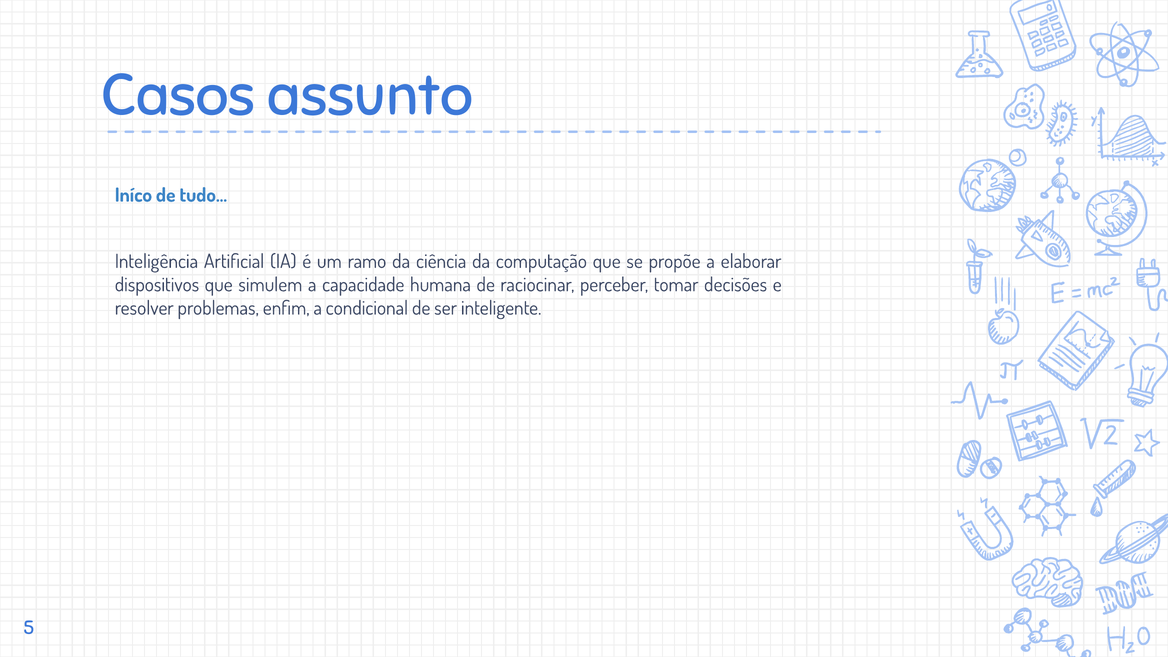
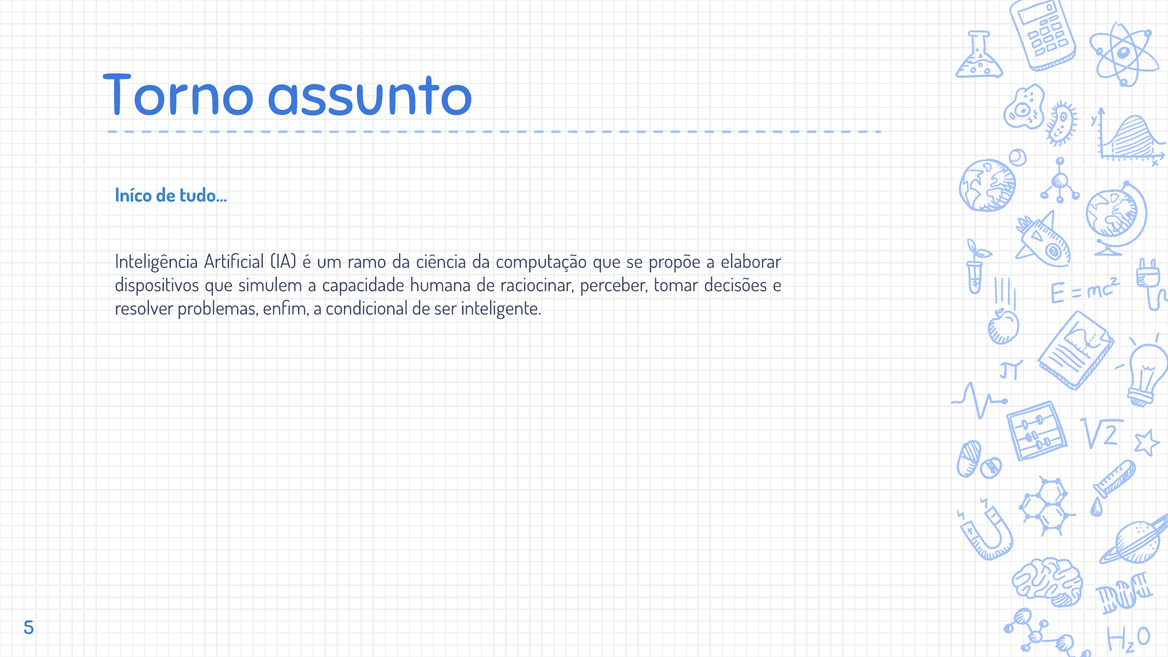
Casos: Casos -> Torno
